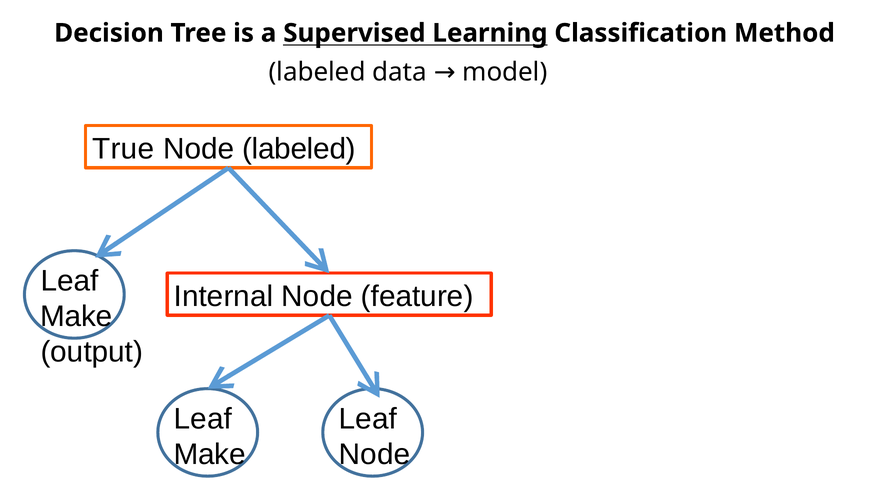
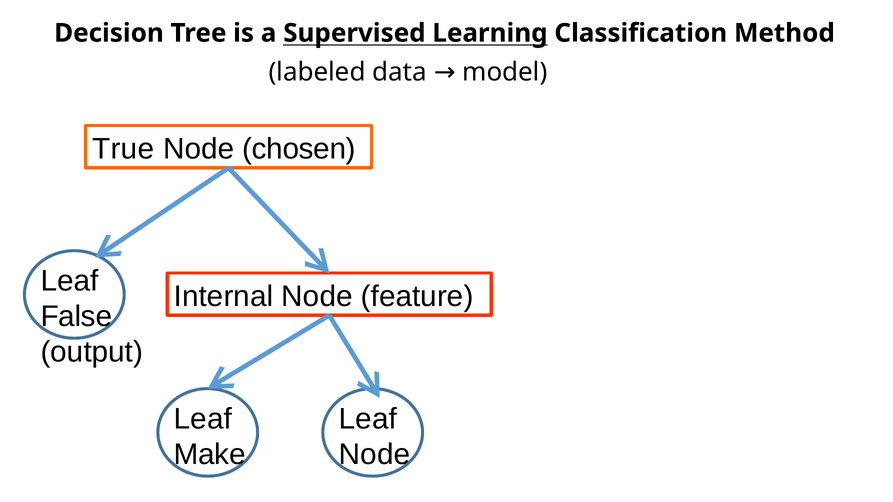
Node labeled: labeled -> chosen
Make at (76, 317): Make -> False
